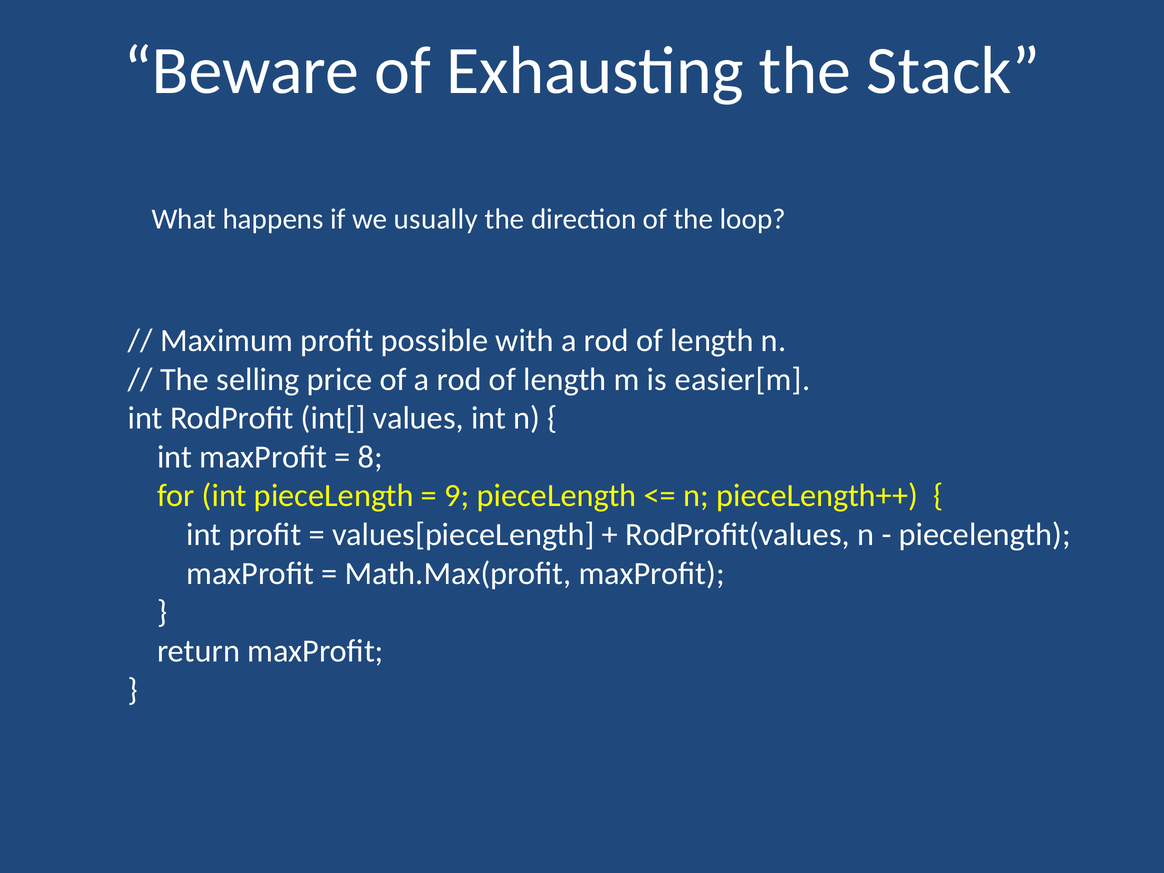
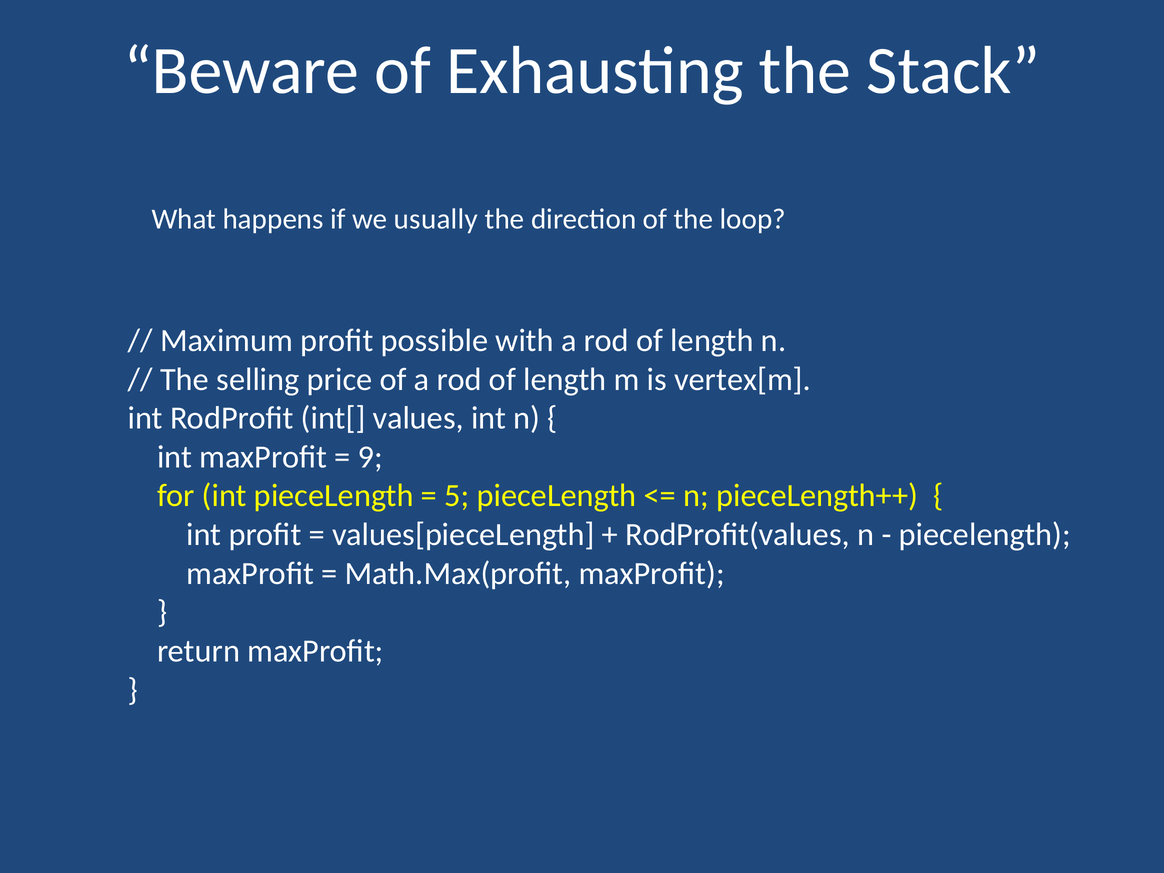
easier[m: easier[m -> vertex[m
8: 8 -> 9
9: 9 -> 5
